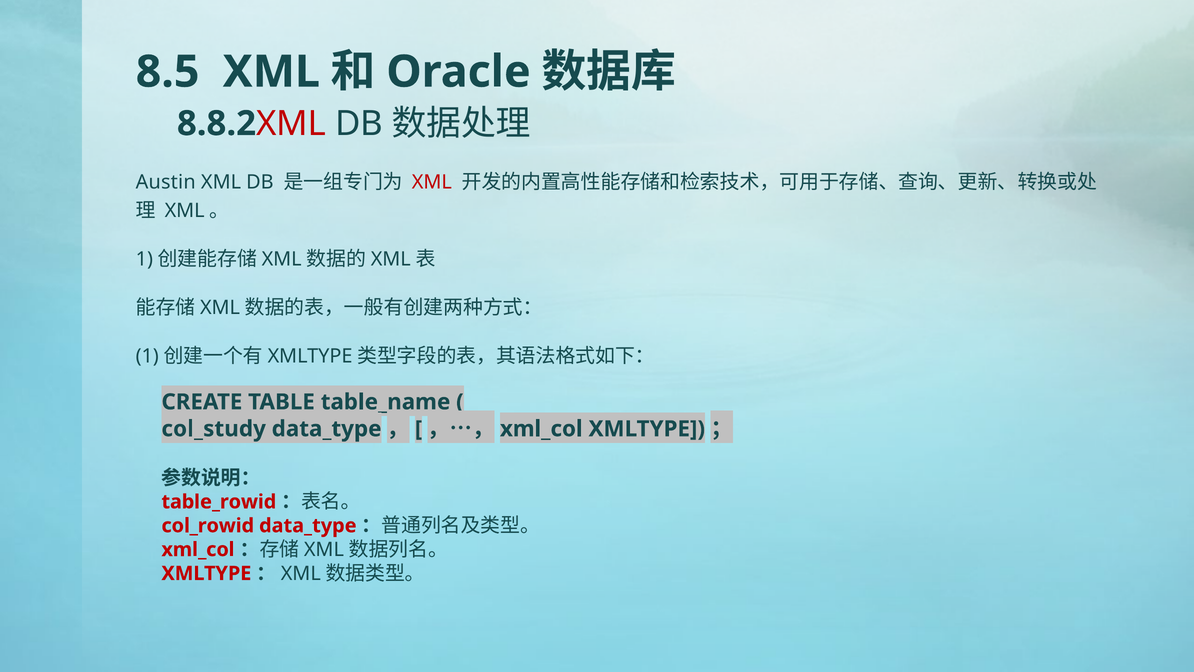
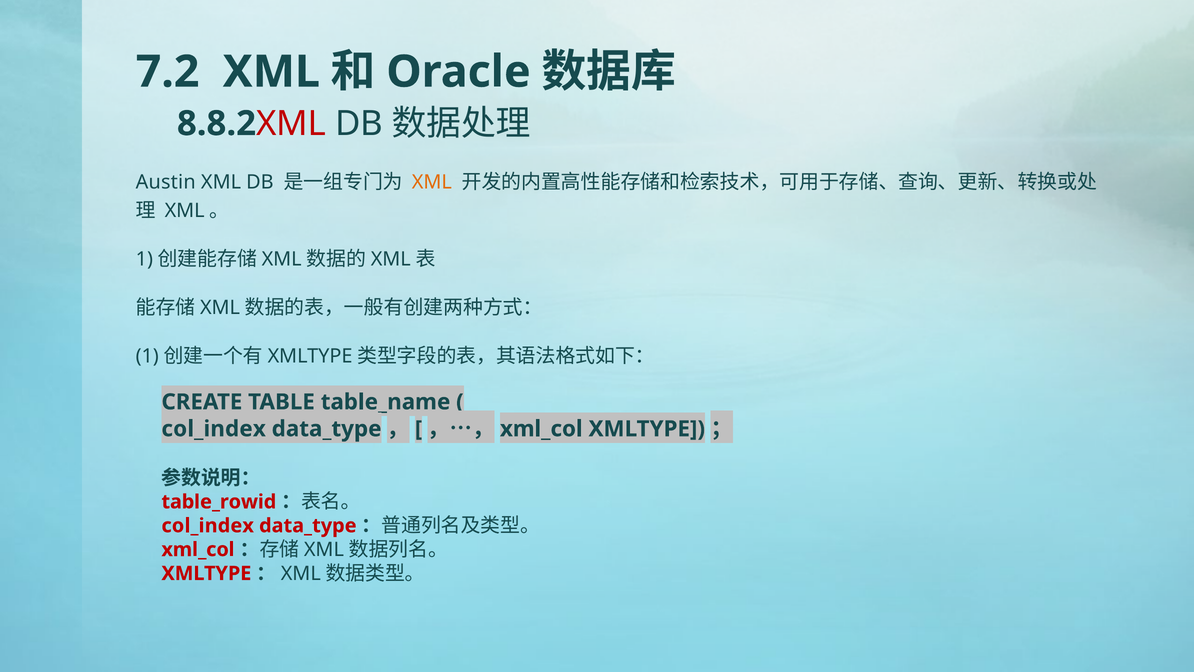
8.5: 8.5 -> 7.2
XML at (432, 182) colour: red -> orange
col_study at (214, 429): col_study -> col_index
col_rowid at (208, 526): col_rowid -> col_index
